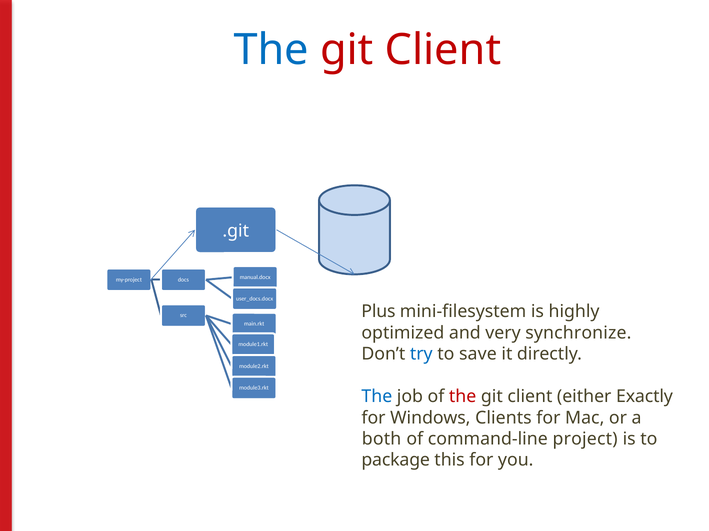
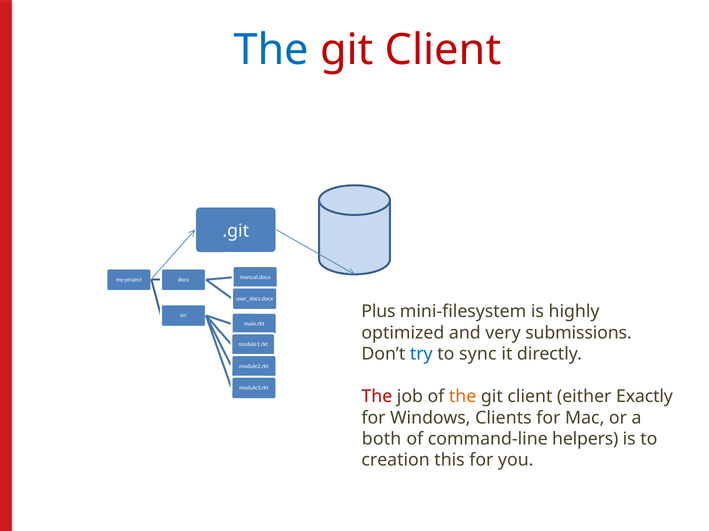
synchronize: synchronize -> submissions
save: save -> sync
The at (377, 397) colour: blue -> red
the at (463, 397) colour: red -> orange
project: project -> helpers
package: package -> creation
